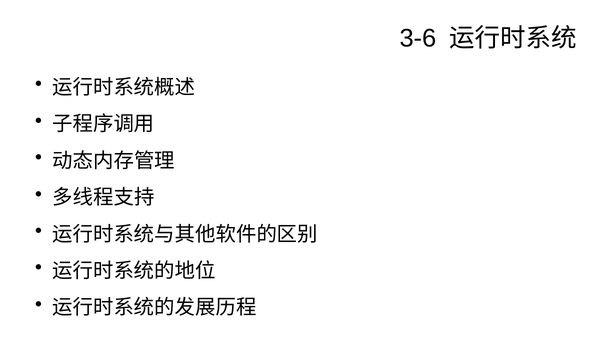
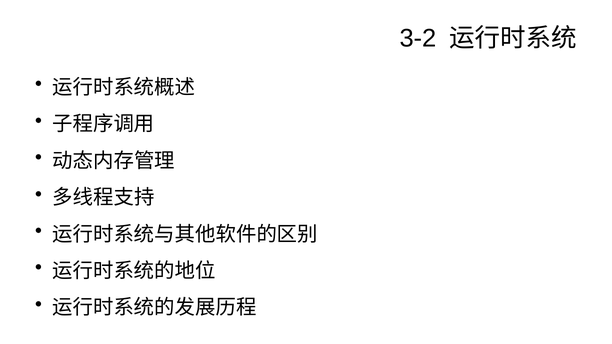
3-6: 3-6 -> 3-2
